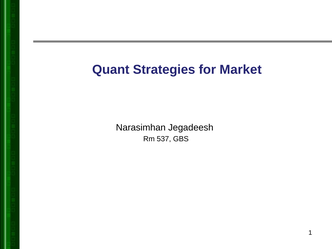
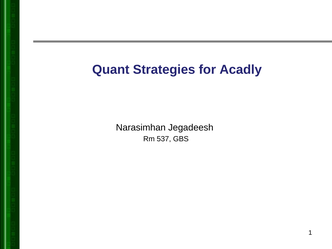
Market: Market -> Acadly
